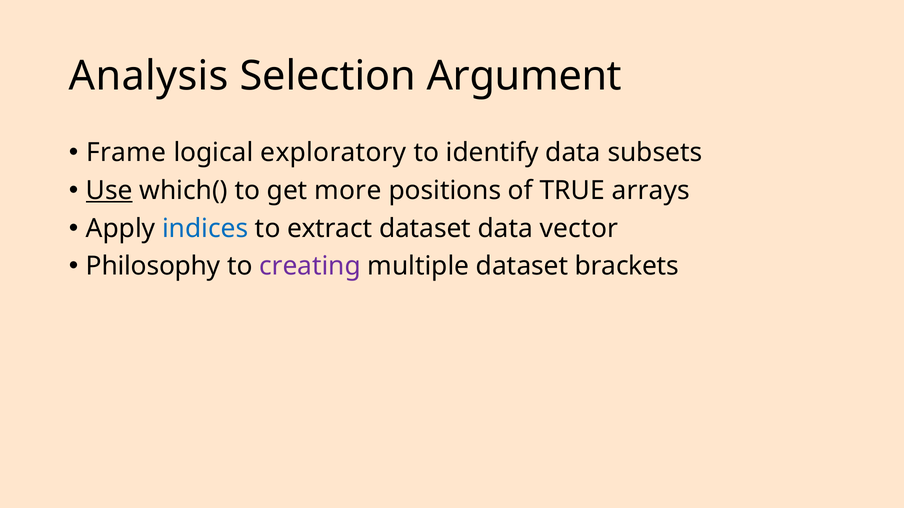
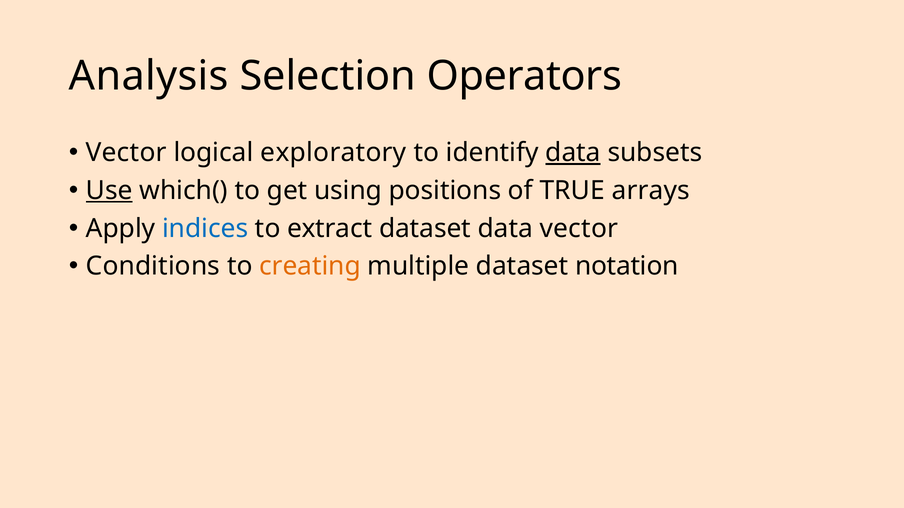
Argument: Argument -> Operators
Frame at (126, 153): Frame -> Vector
data at (573, 153) underline: none -> present
more: more -> using
Philosophy: Philosophy -> Conditions
creating colour: purple -> orange
brackets: brackets -> notation
